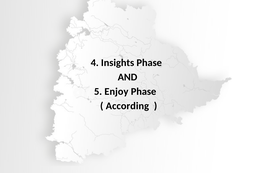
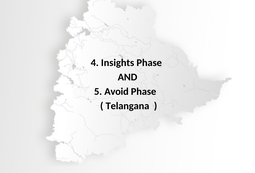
Enjoy: Enjoy -> Avoid
According: According -> Telangana
